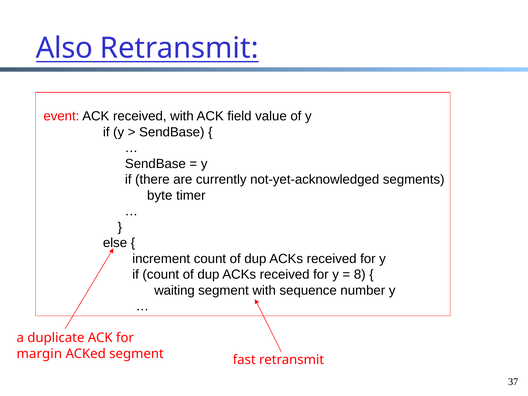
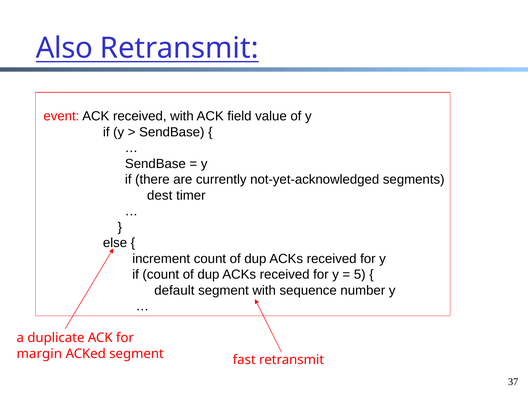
byte: byte -> dest
8: 8 -> 5
waiting: waiting -> default
